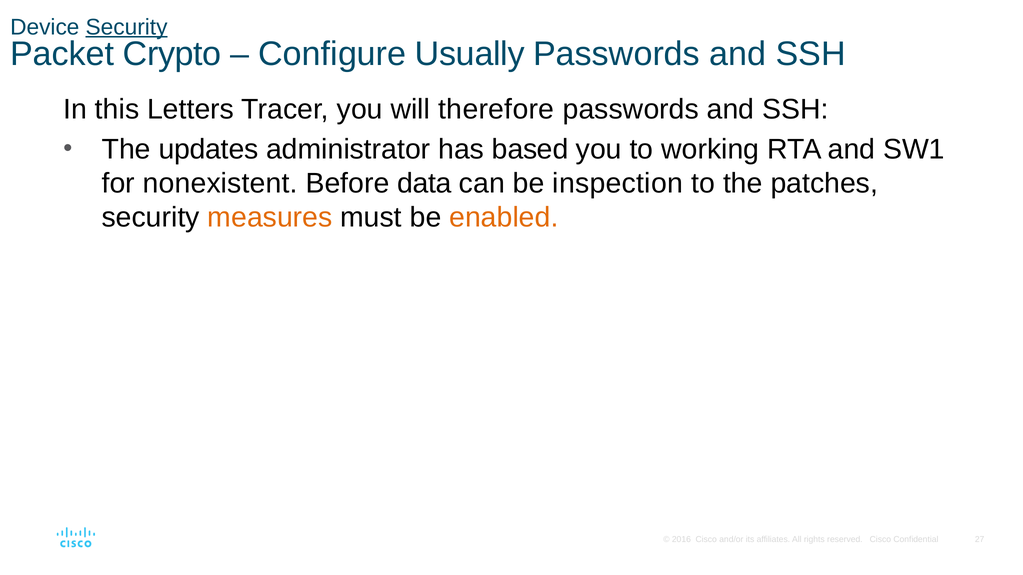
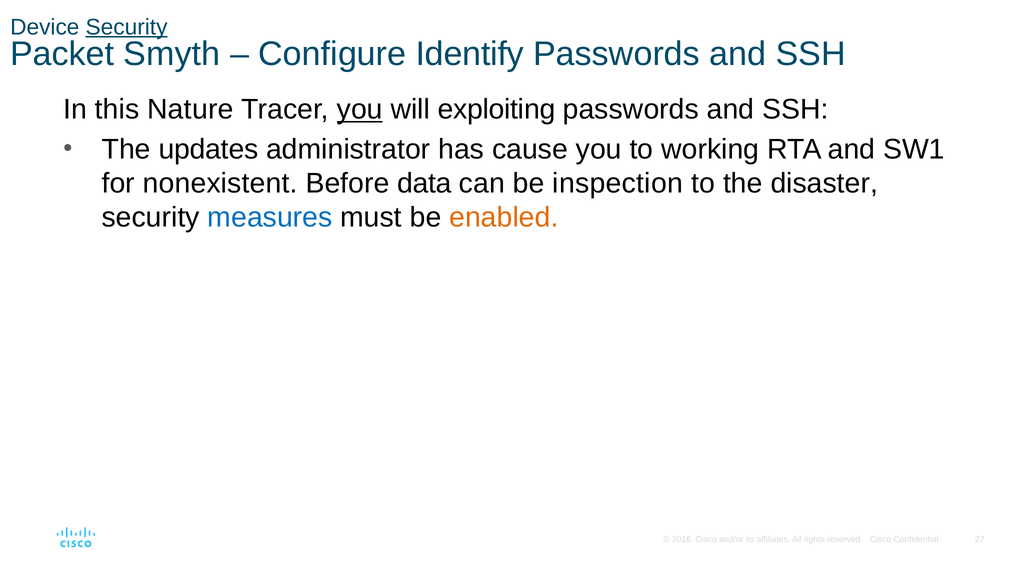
Crypto: Crypto -> Smyth
Usually: Usually -> Identify
Letters: Letters -> Nature
you at (360, 110) underline: none -> present
therefore: therefore -> exploiting
based: based -> cause
patches: patches -> disaster
measures colour: orange -> blue
